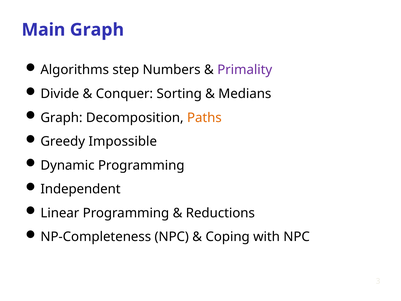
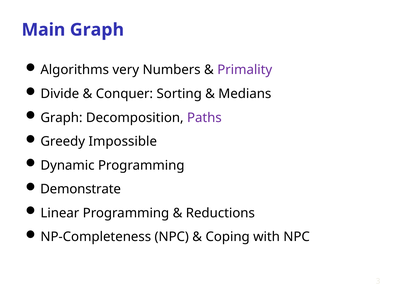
step: step -> very
Paths colour: orange -> purple
Independent: Independent -> Demonstrate
